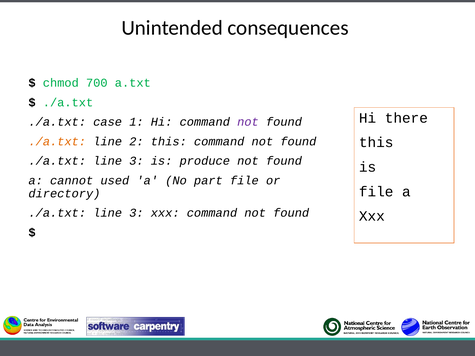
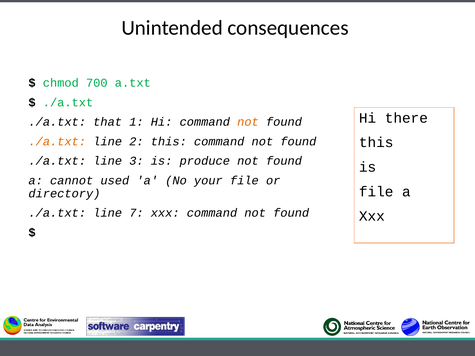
case: case -> that
not at (248, 122) colour: purple -> orange
part: part -> your
3 at (136, 213): 3 -> 7
